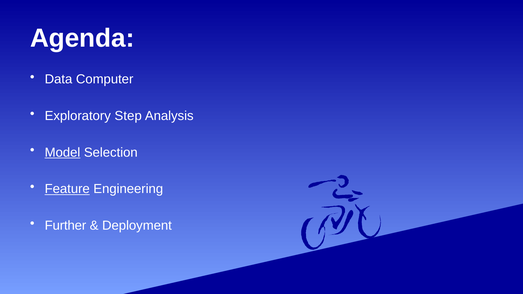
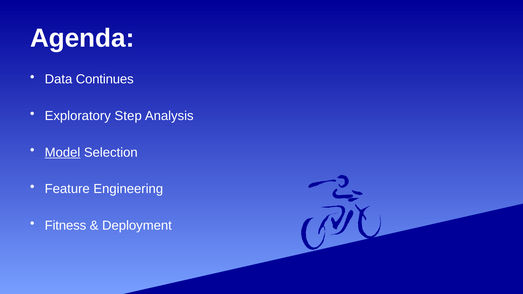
Computer: Computer -> Continues
Feature underline: present -> none
Further: Further -> Fitness
